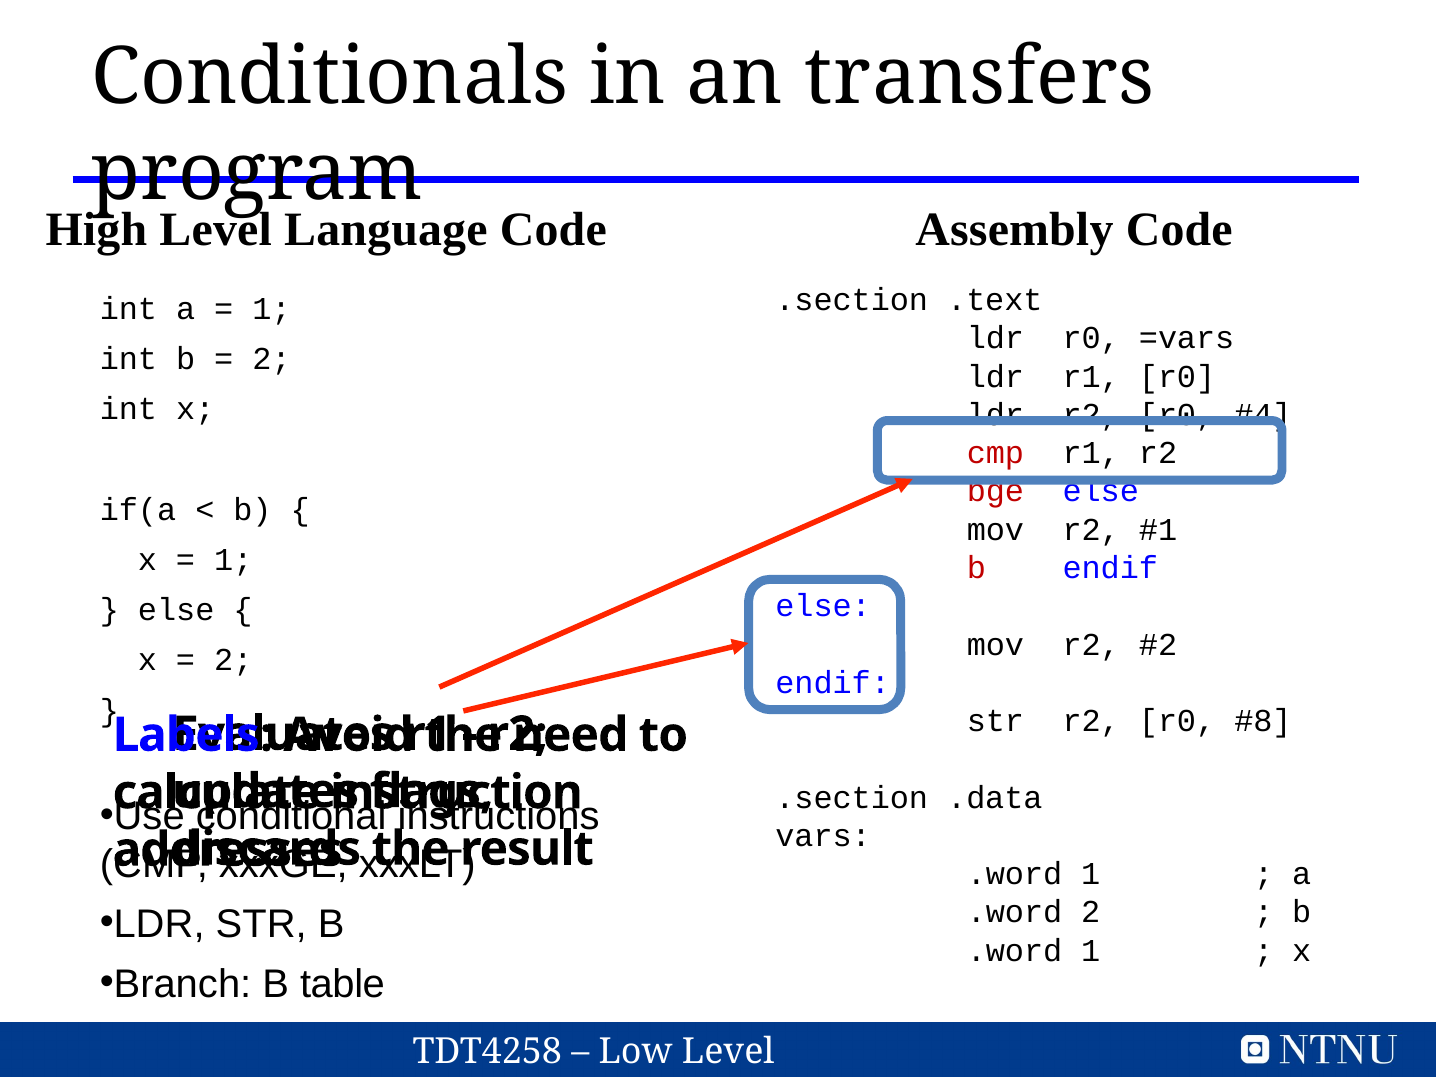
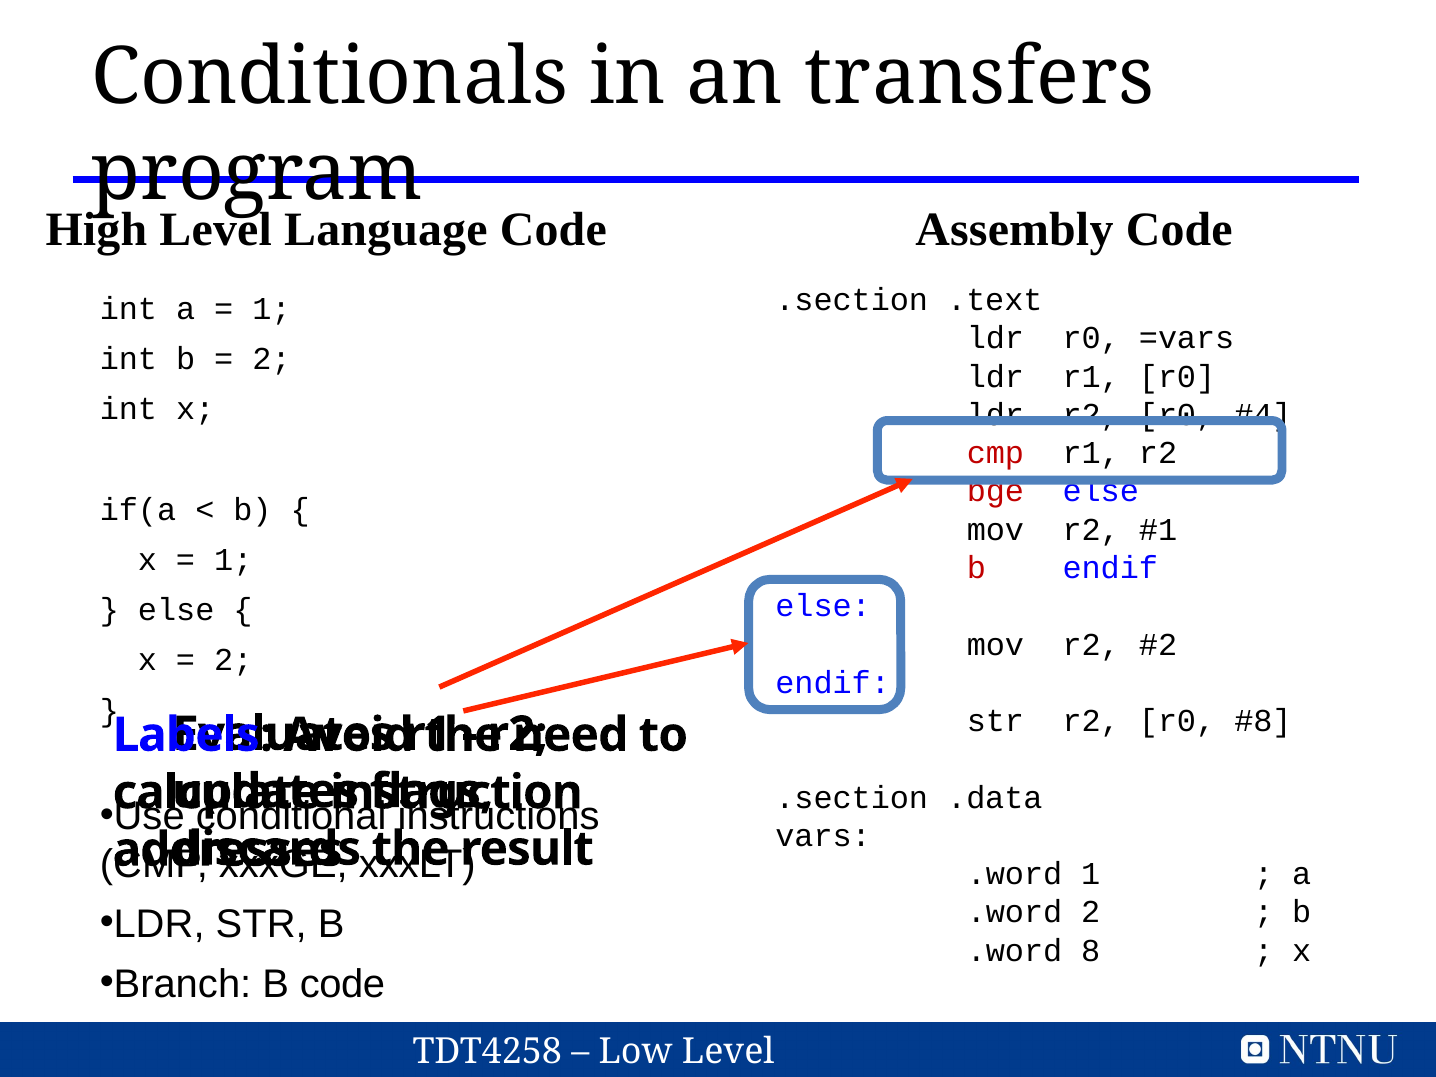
1 at (1091, 951): 1 -> 8
B table: table -> code
